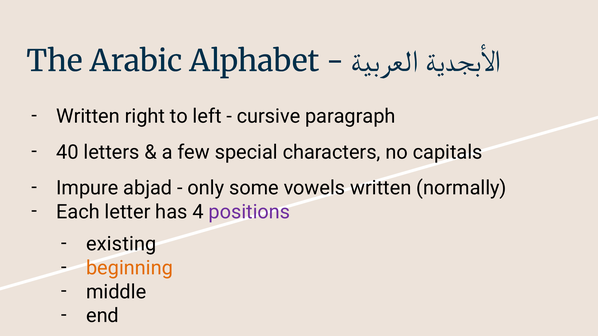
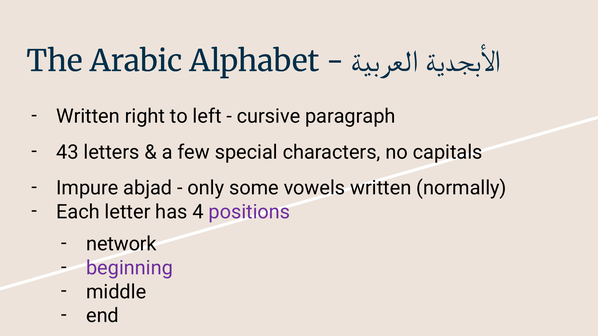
40: 40 -> 43
existing: existing -> network
beginning colour: orange -> purple
